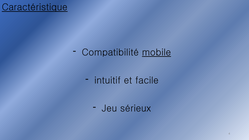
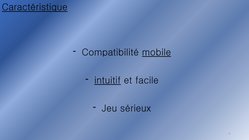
intuitif underline: none -> present
